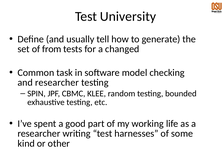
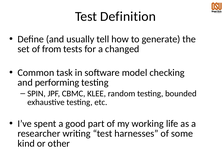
University: University -> Definition
and researcher: researcher -> performing
